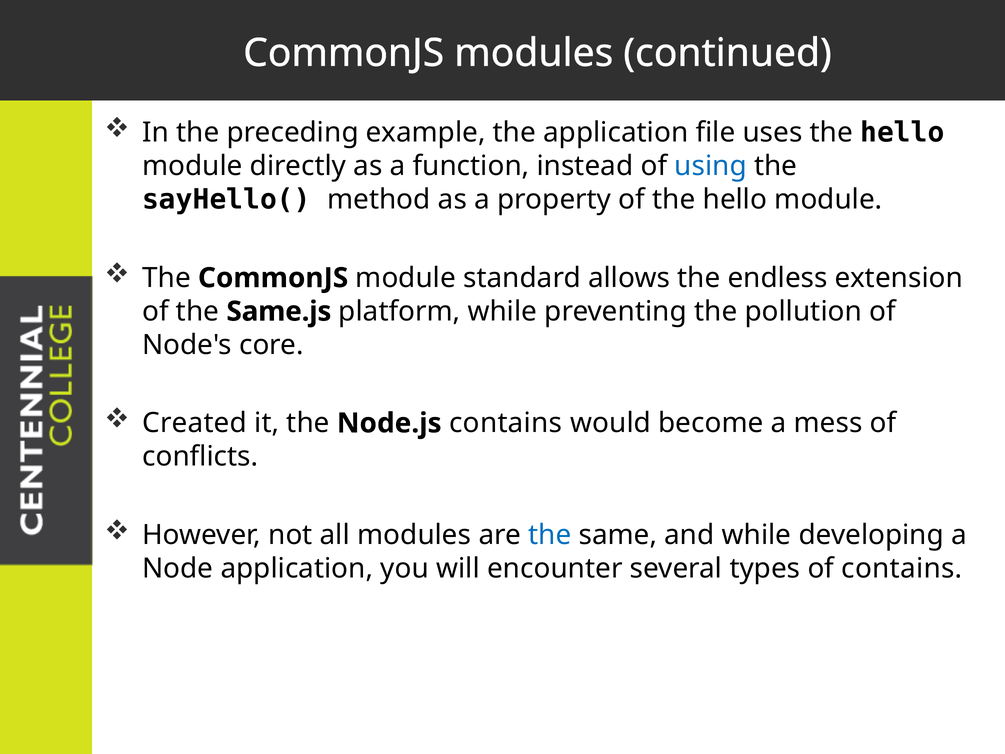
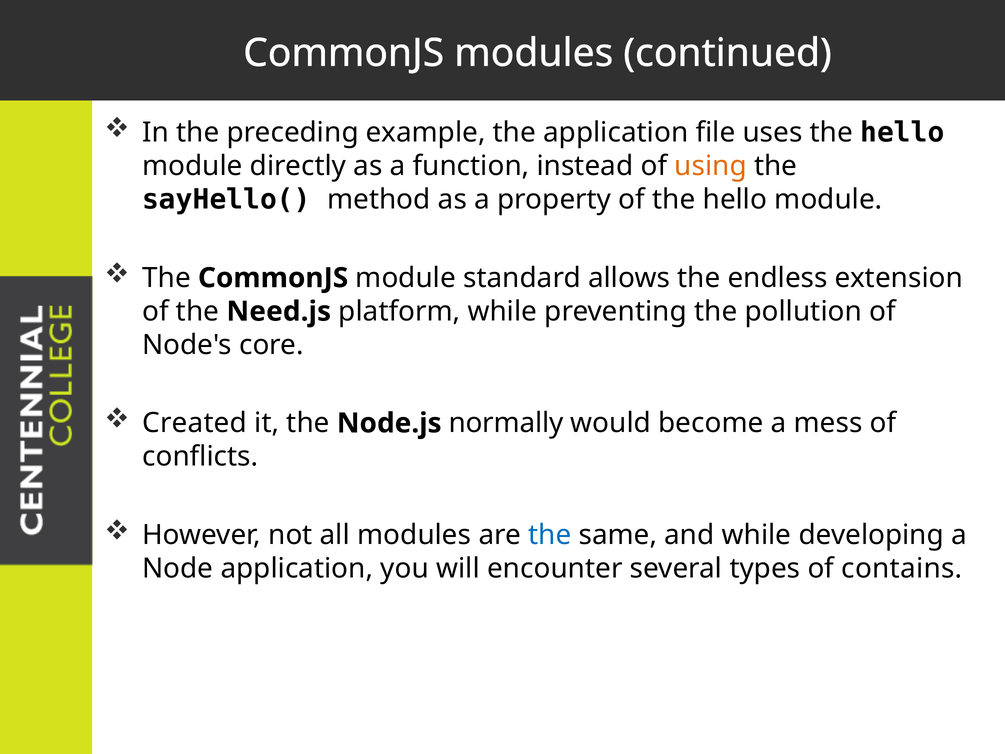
using colour: blue -> orange
Same.js: Same.js -> Need.js
Node.js contains: contains -> normally
